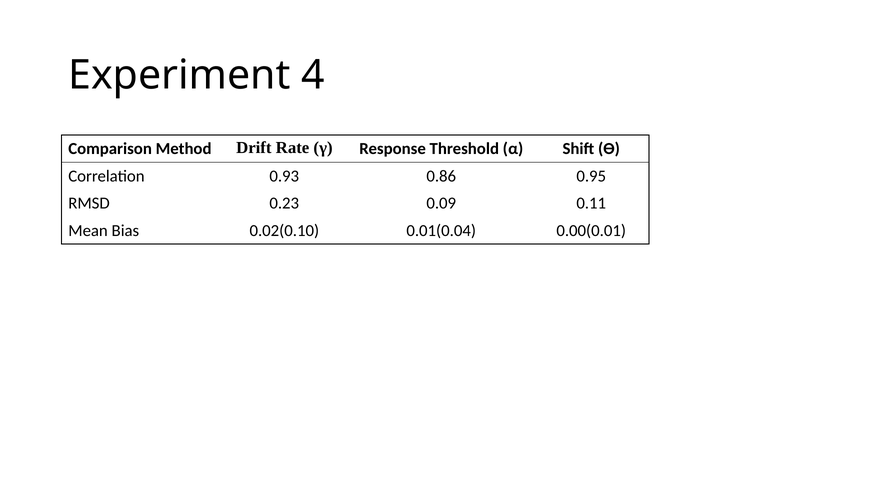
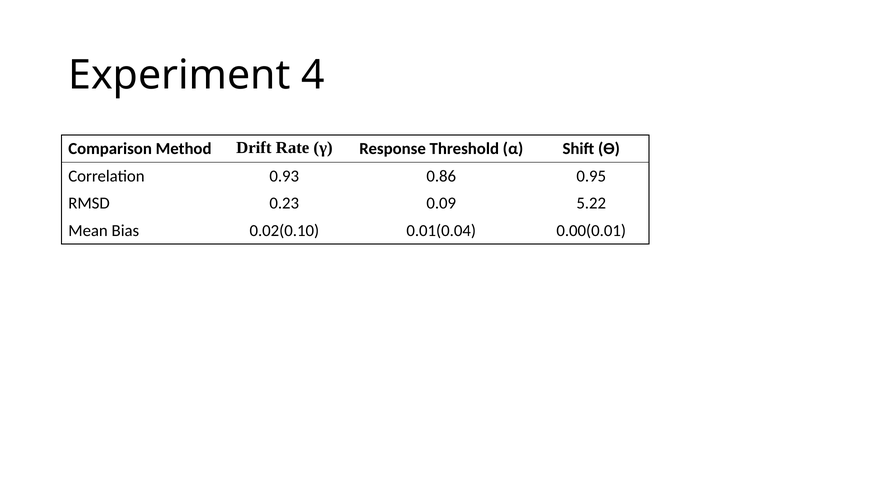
0.11: 0.11 -> 5.22
